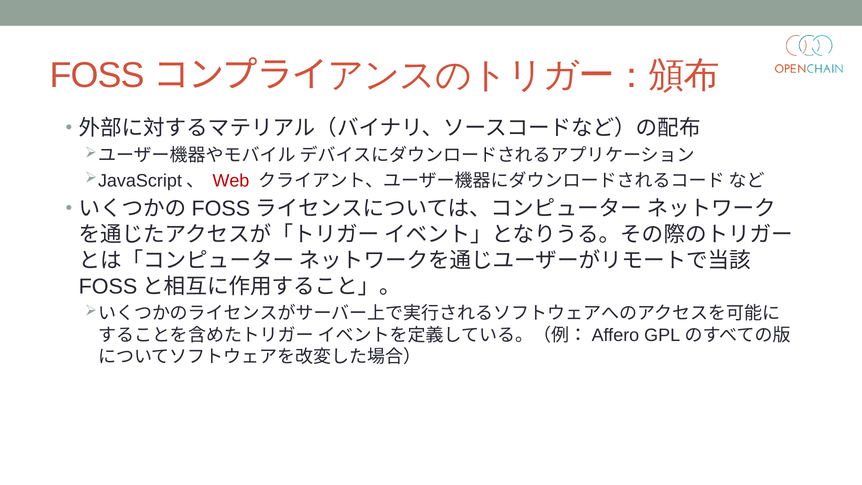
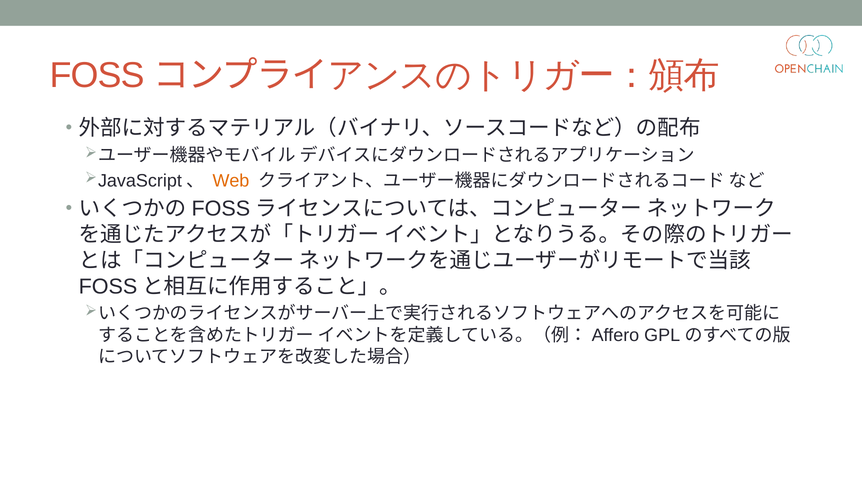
Web colour: red -> orange
